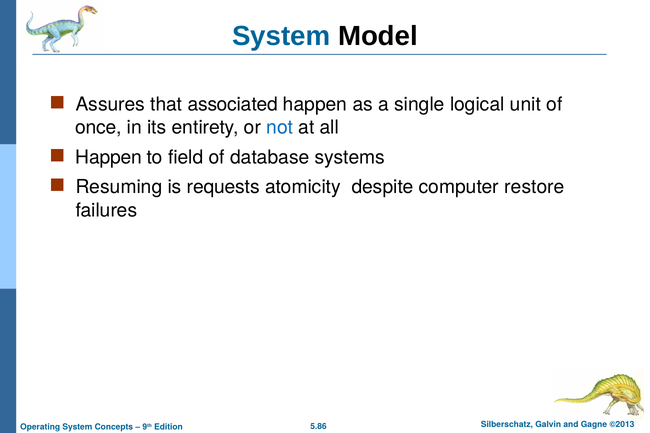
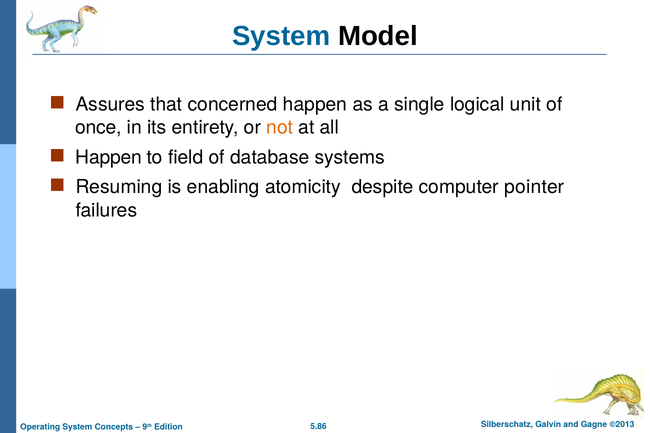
associated: associated -> concerned
not colour: blue -> orange
requests: requests -> enabling
restore: restore -> pointer
